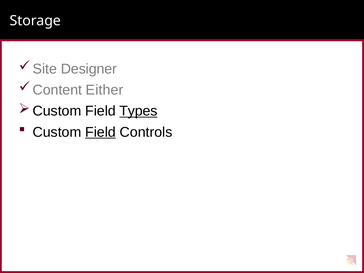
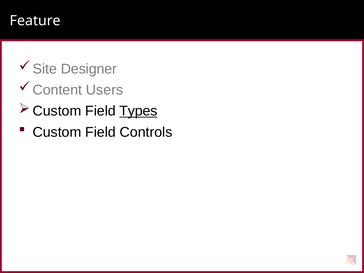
Storage: Storage -> Feature
Either: Either -> Users
Field at (101, 132) underline: present -> none
